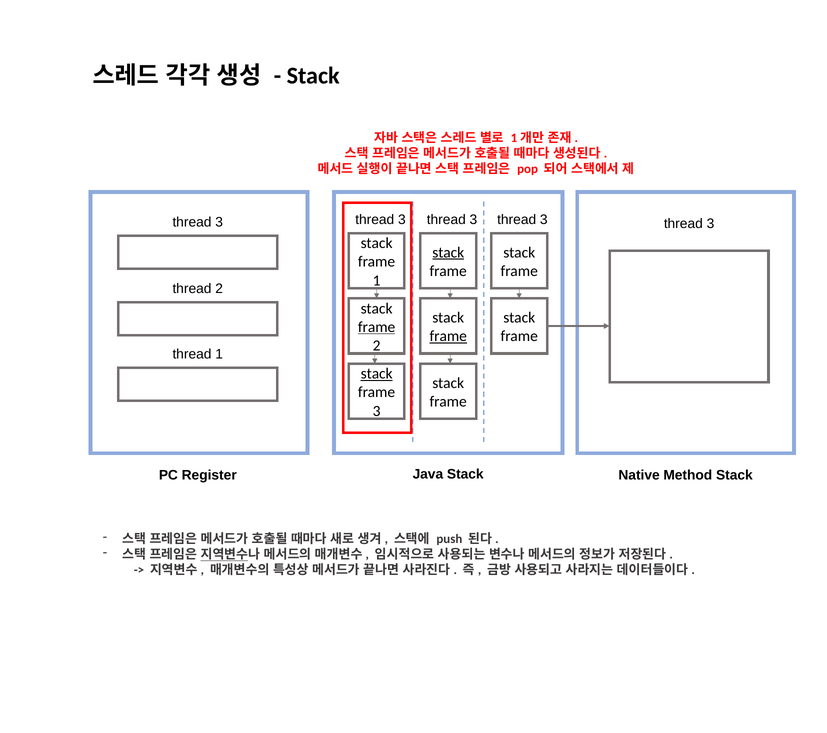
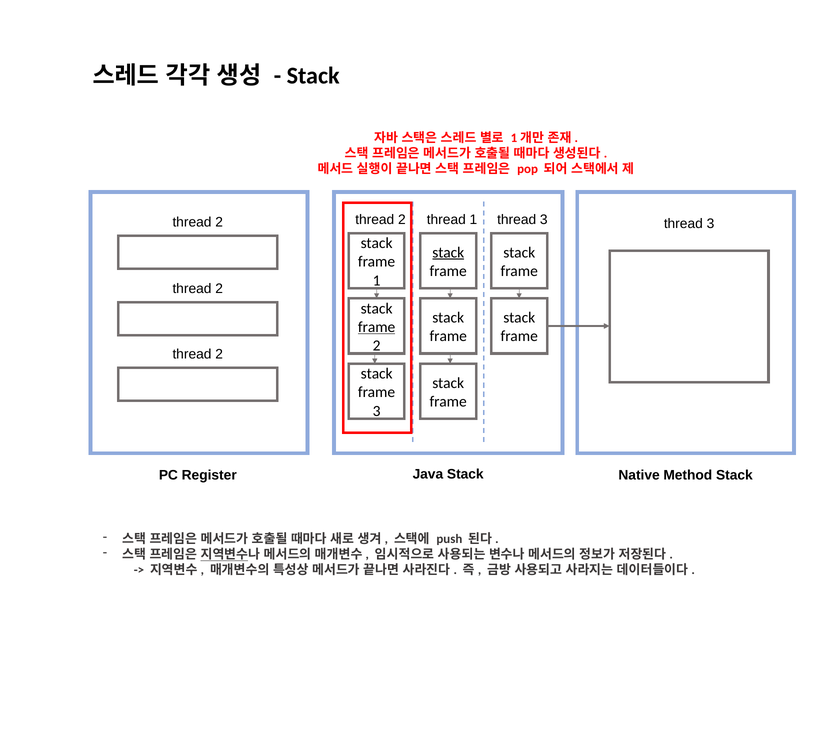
3 at (402, 220): 3 -> 2
3 at (473, 220): 3 -> 1
3 at (219, 222): 3 -> 2
frame at (448, 336) underline: present -> none
1 at (219, 354): 1 -> 2
stack at (377, 374) underline: present -> none
